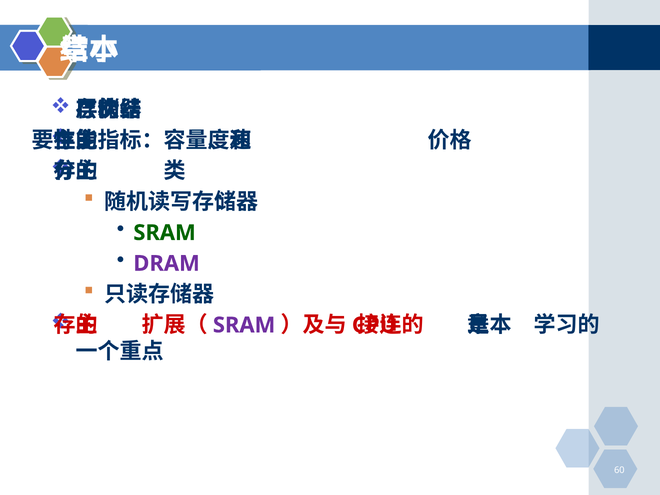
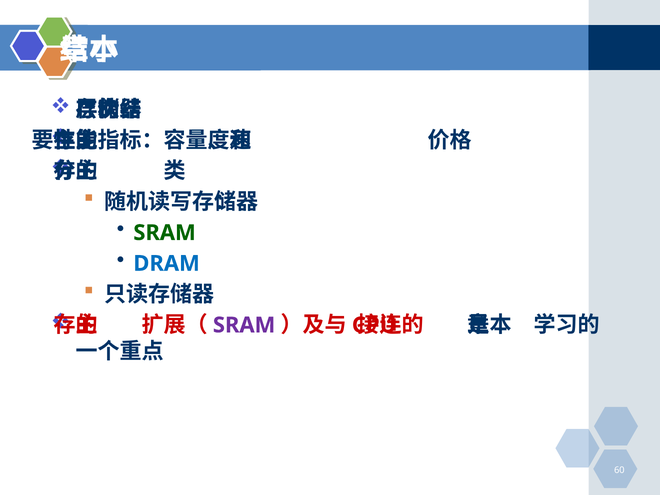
DRAM colour: purple -> blue
